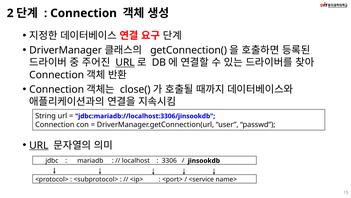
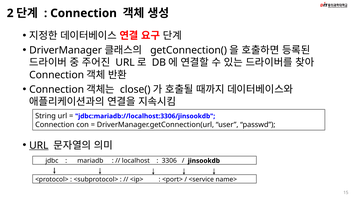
URL at (125, 62) underline: present -> none
